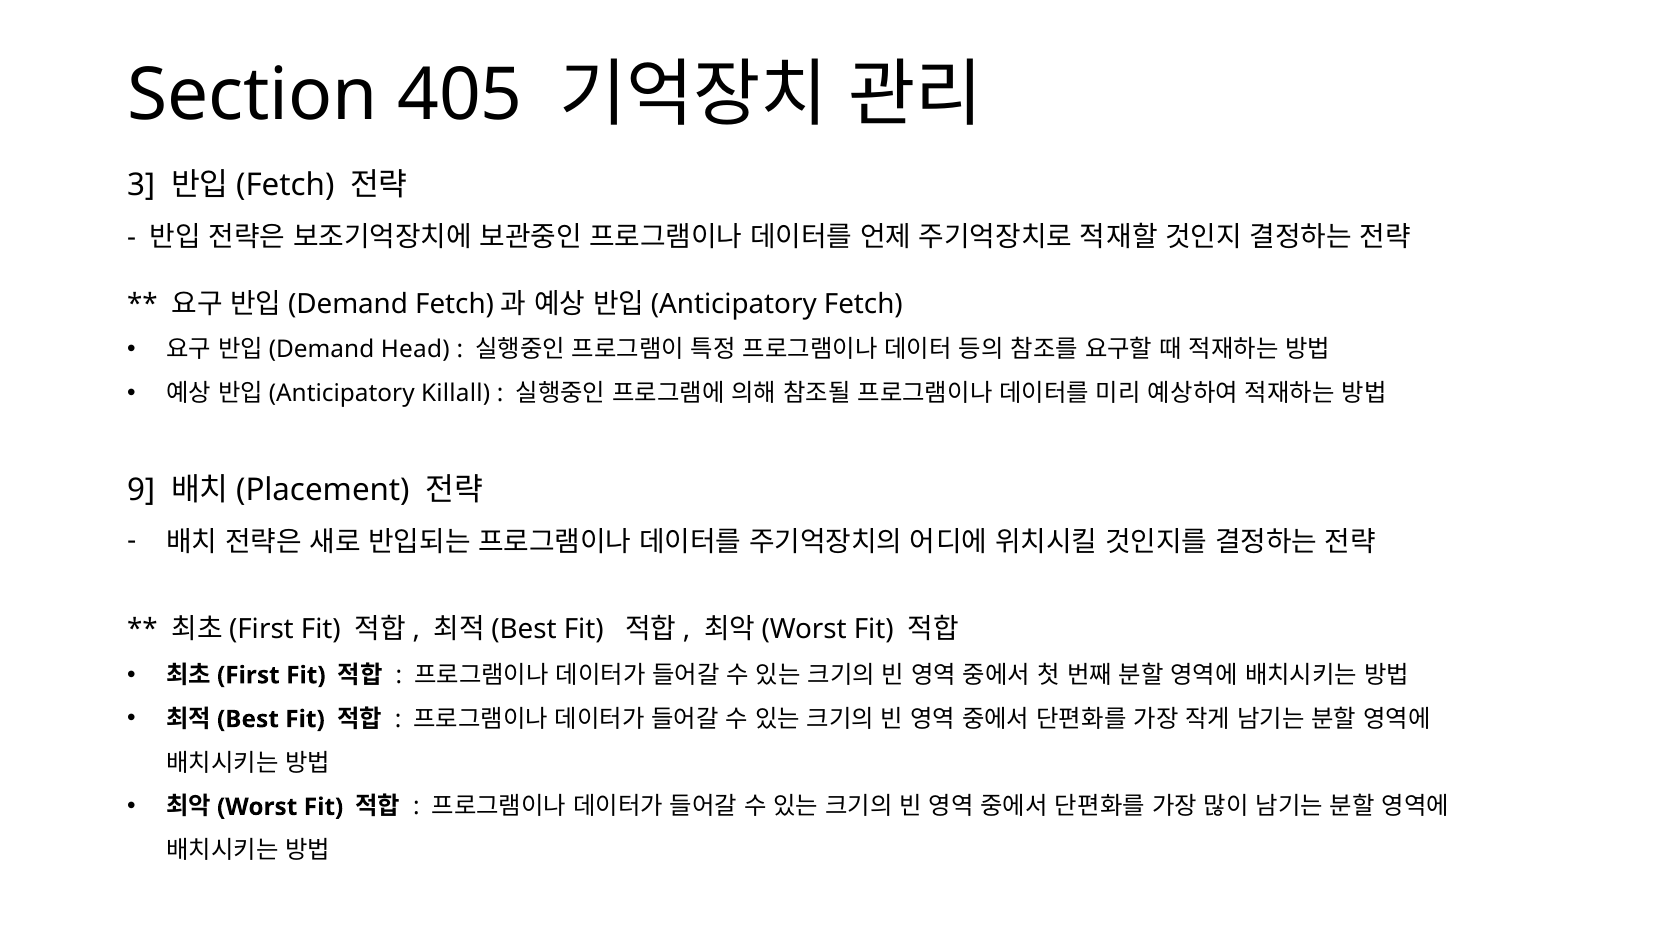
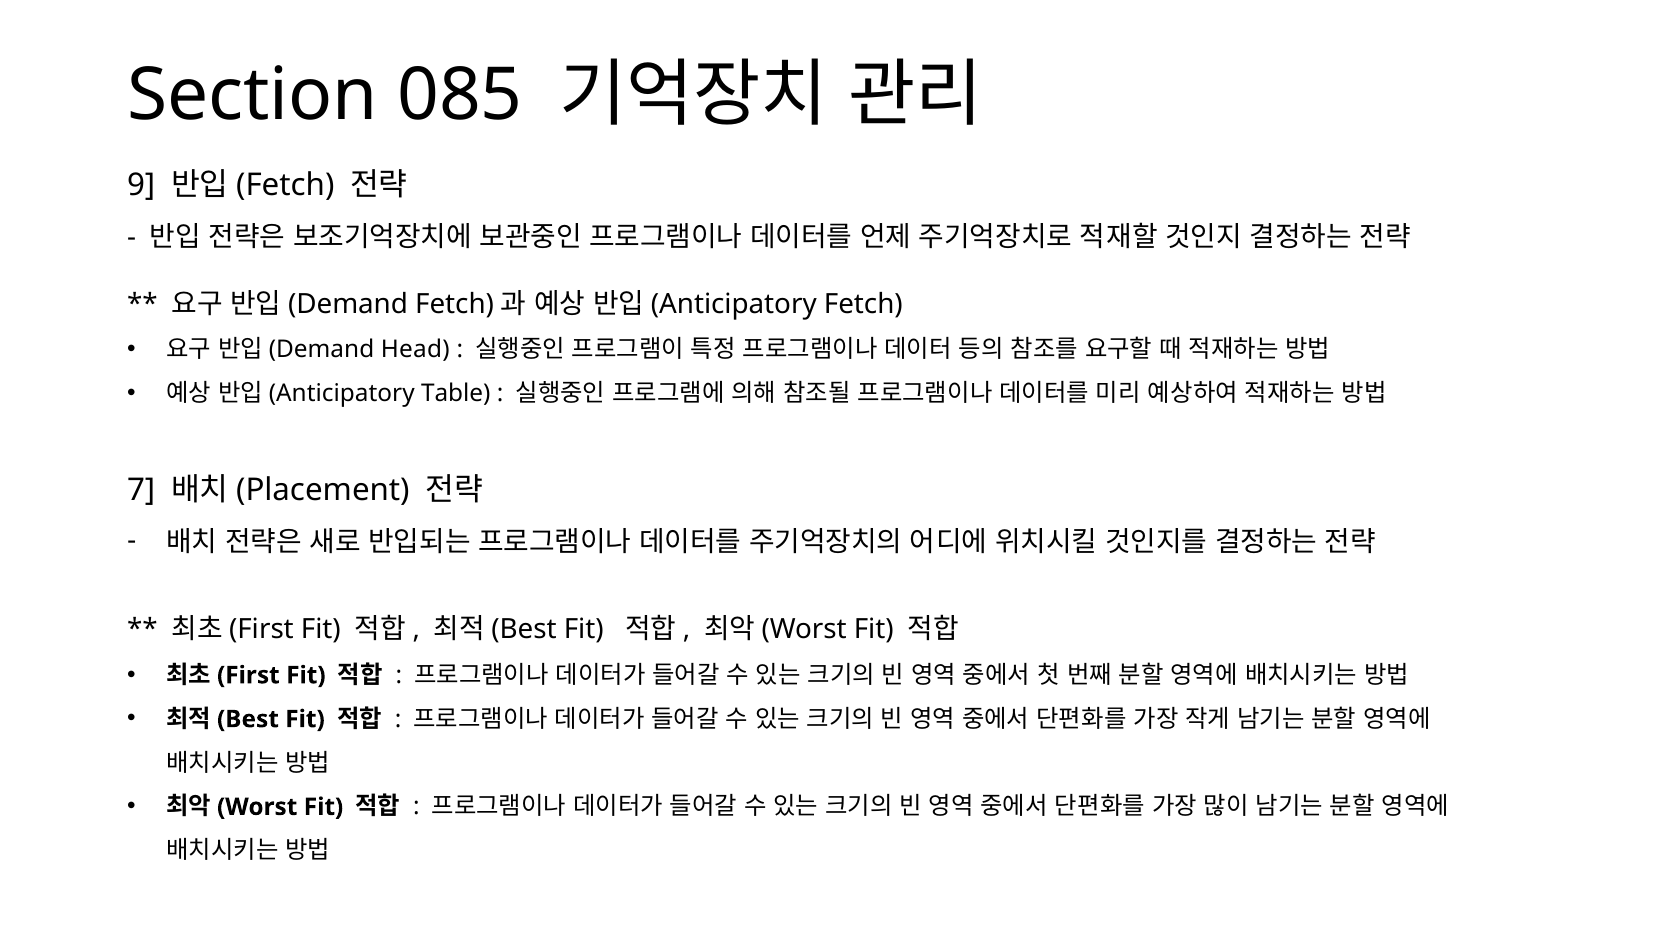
405: 405 -> 085
3: 3 -> 9
Killall: Killall -> Table
9: 9 -> 7
